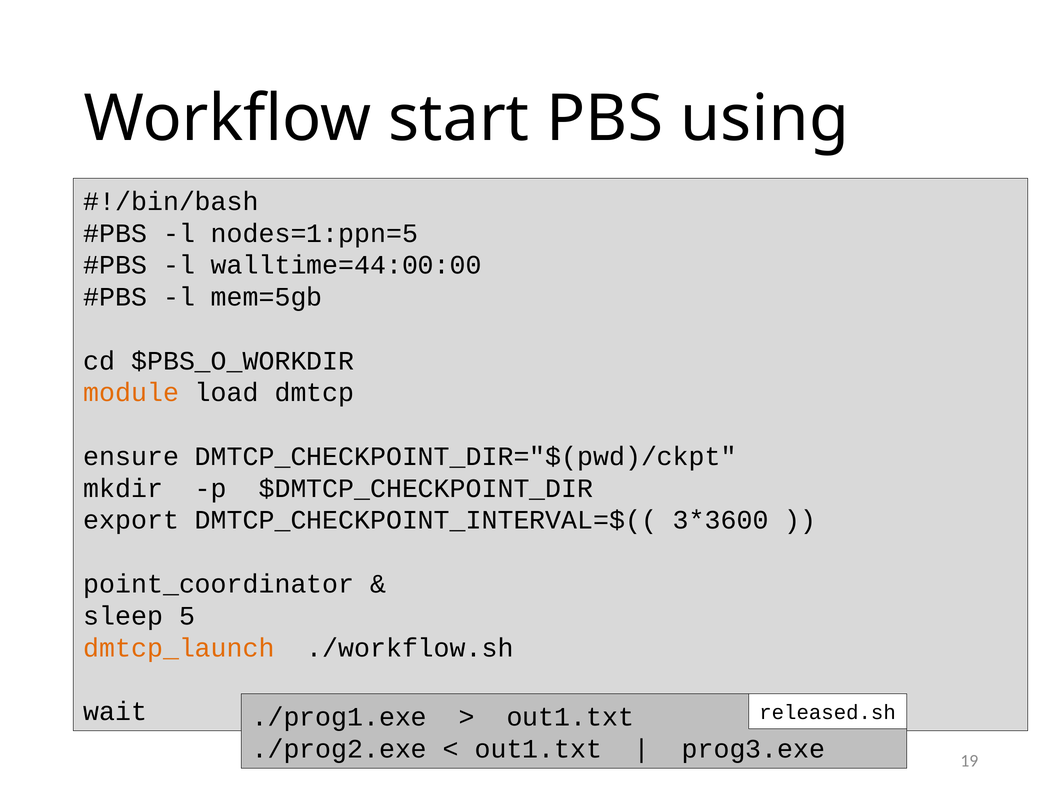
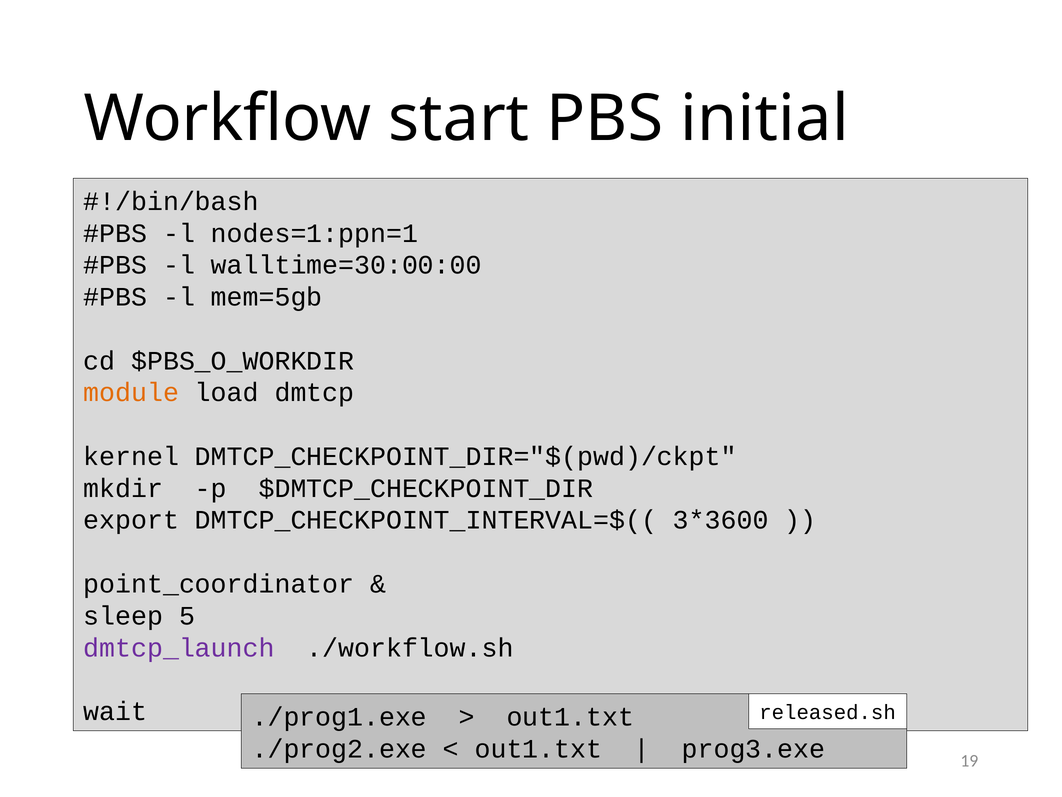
using: using -> initial
nodes=1:ppn=5: nodes=1:ppn=5 -> nodes=1:ppn=1
walltime=44:00:00: walltime=44:00:00 -> walltime=30:00:00
ensure: ensure -> kernel
dmtcp_launch colour: orange -> purple
